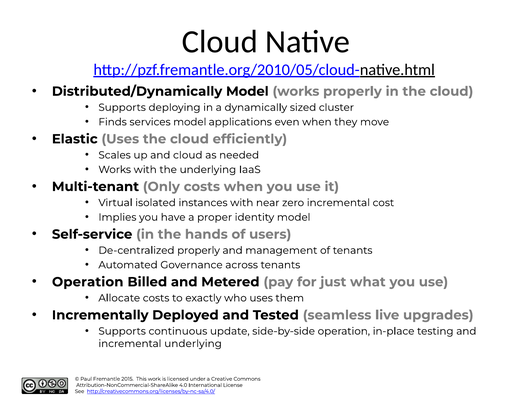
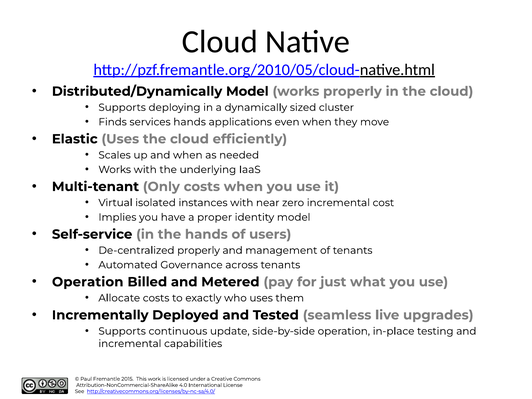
services model: model -> hands
and cloud: cloud -> when
incremental underlying: underlying -> capabilities
